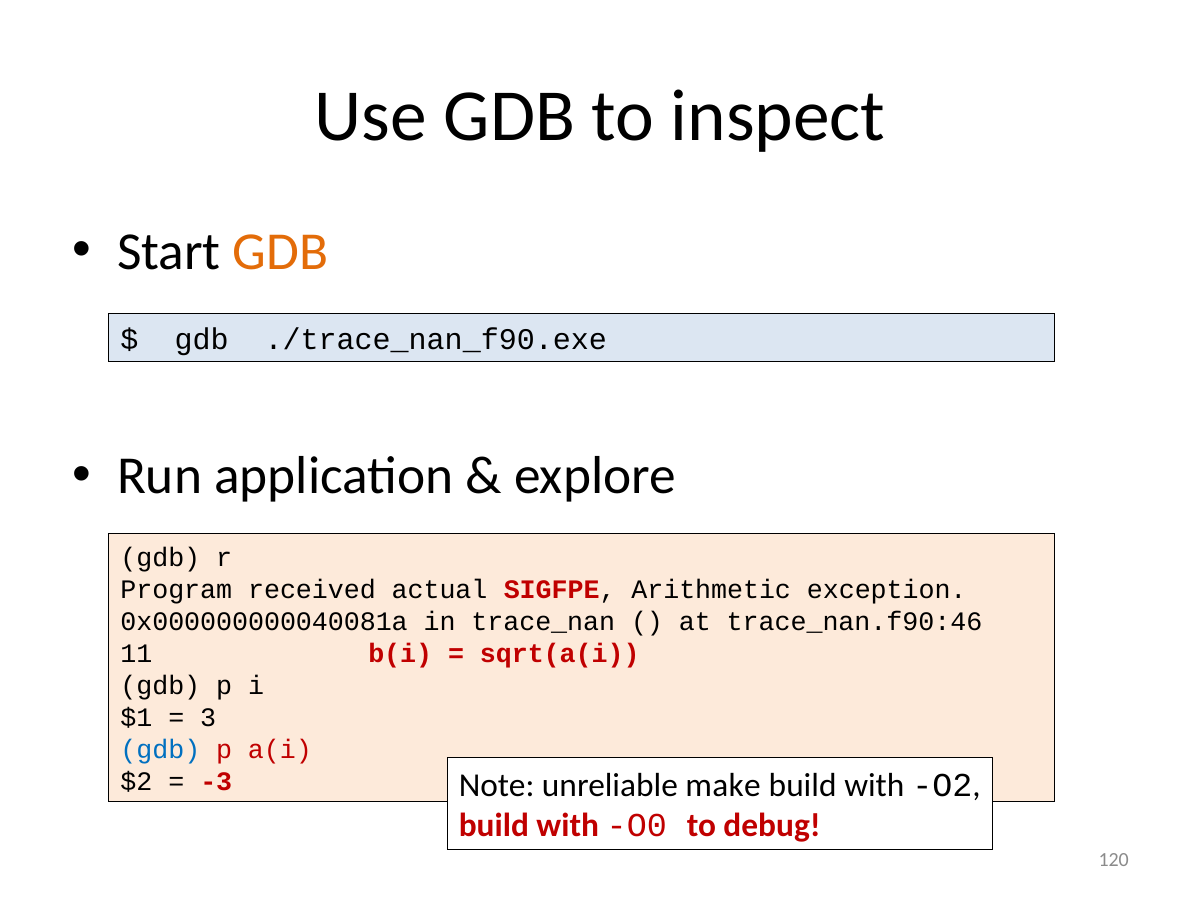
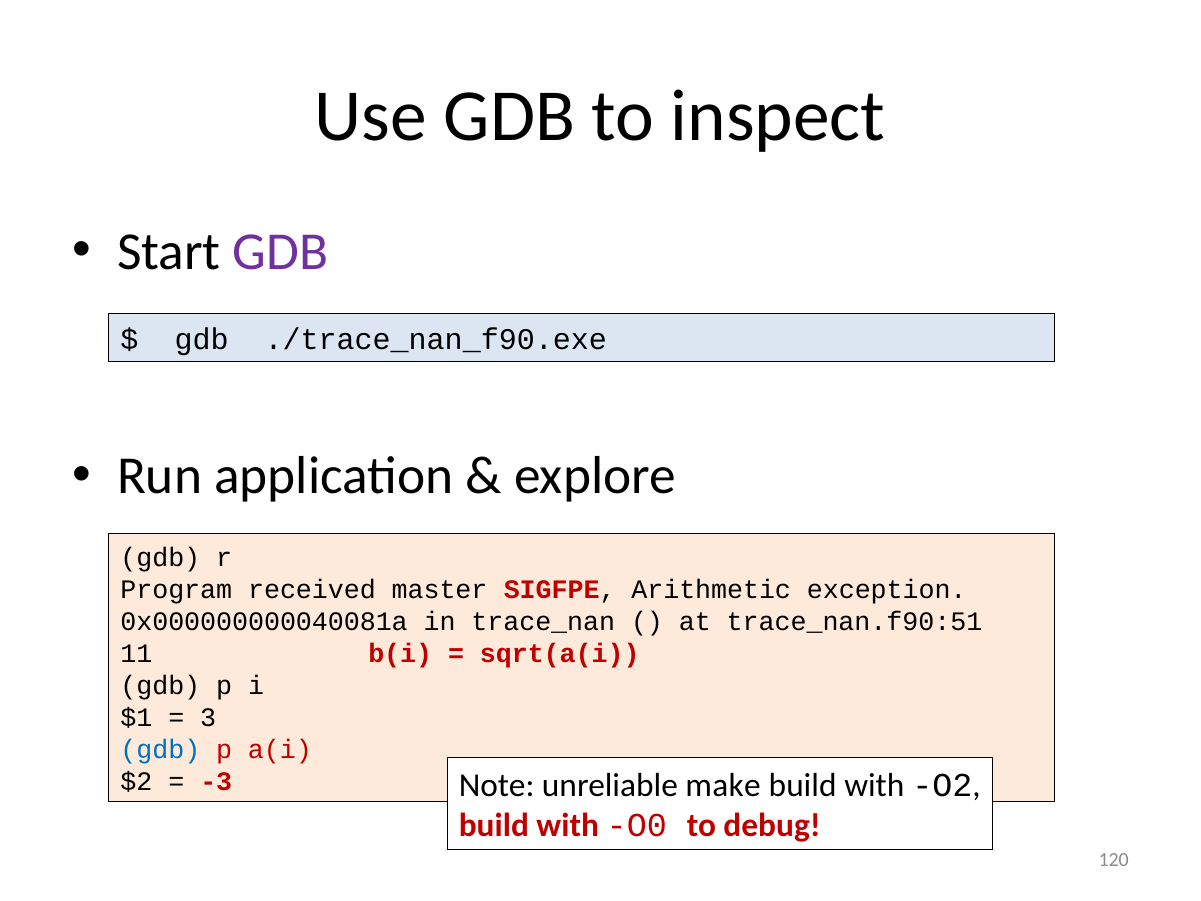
GDB at (281, 252) colour: orange -> purple
actual: actual -> master
trace_nan.f90:46: trace_nan.f90:46 -> trace_nan.f90:51
